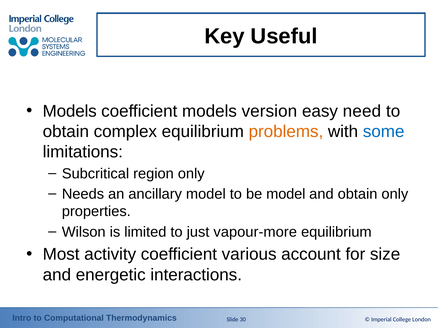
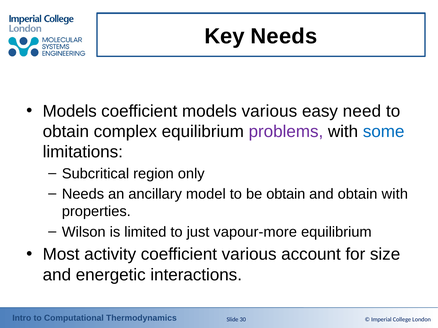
Key Useful: Useful -> Needs
models version: version -> various
problems colour: orange -> purple
be model: model -> obtain
obtain only: only -> with
